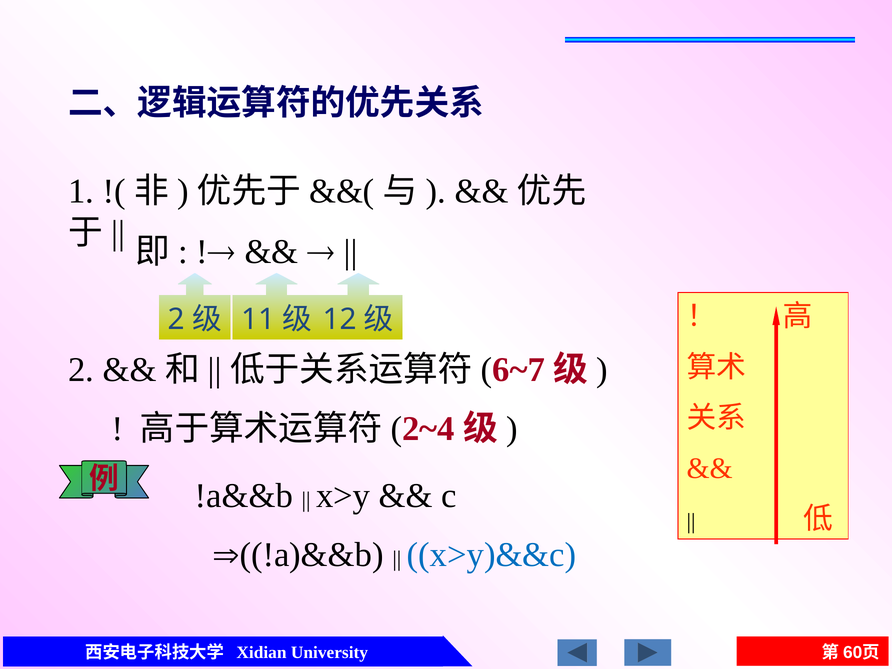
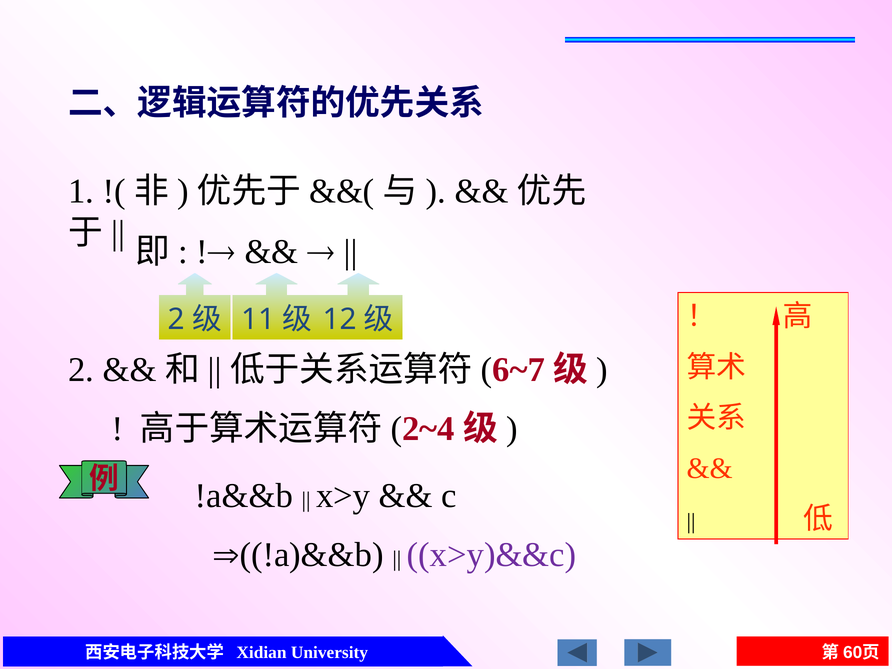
x>y)&&c colour: blue -> purple
